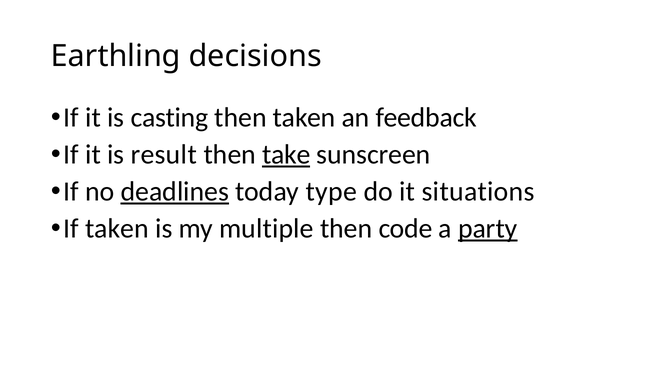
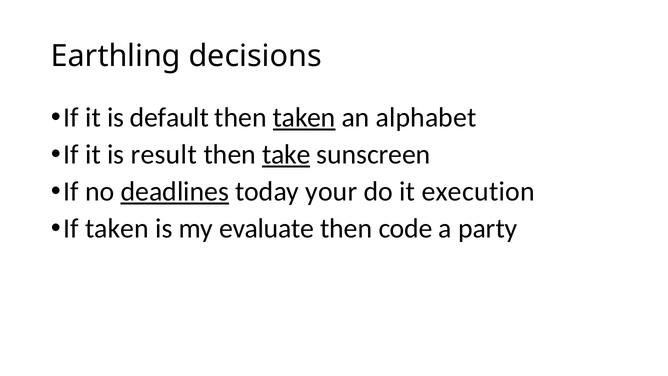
casting: casting -> default
taken at (304, 117) underline: none -> present
feedback: feedback -> alphabet
type: type -> your
situations: situations -> execution
multiple: multiple -> evaluate
party underline: present -> none
